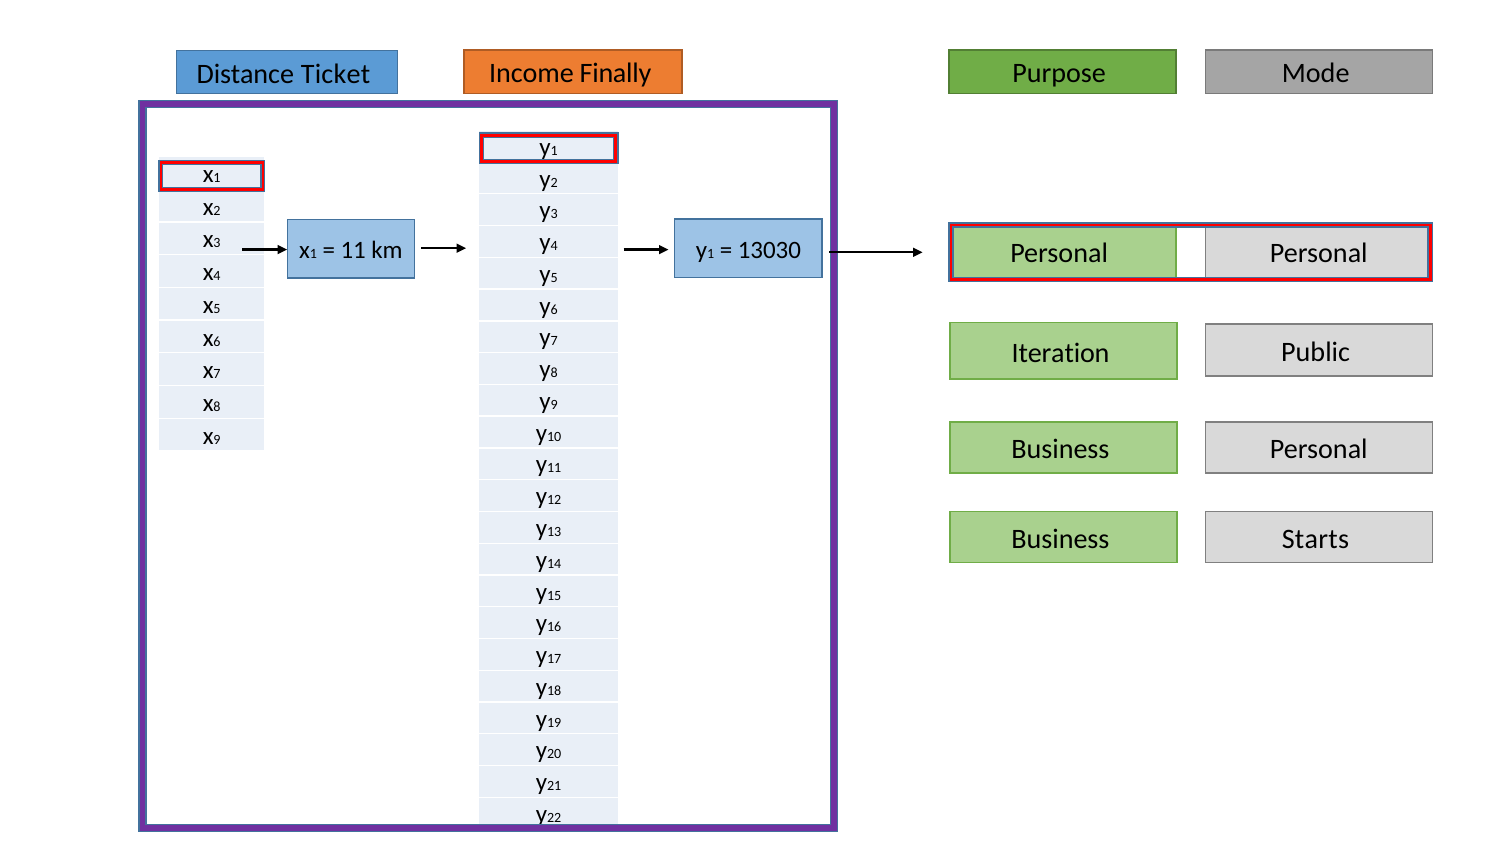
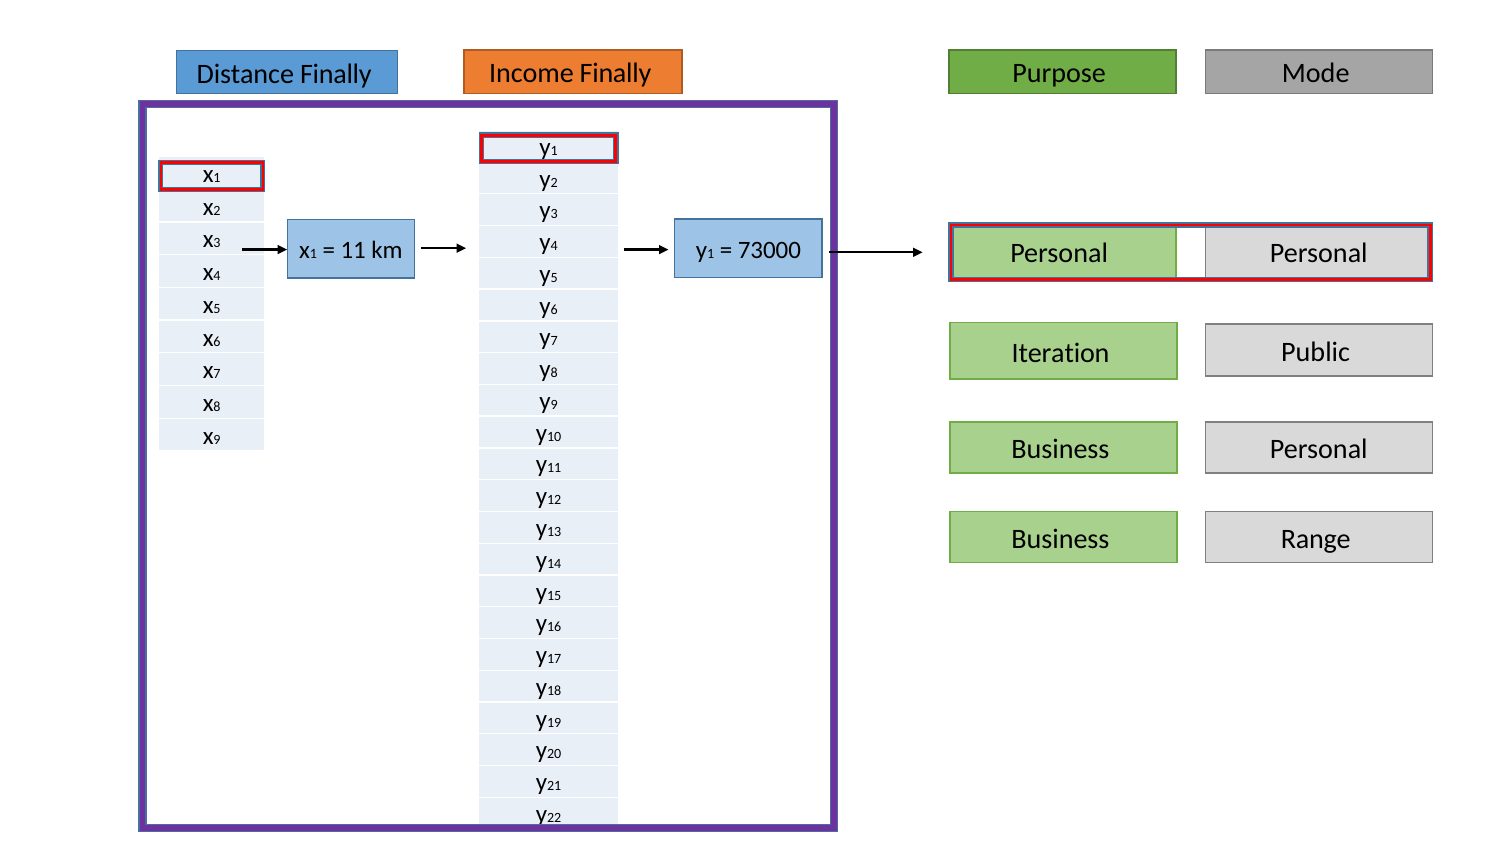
Distance Ticket: Ticket -> Finally
13030: 13030 -> 73000
Starts: Starts -> Range
